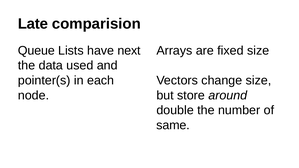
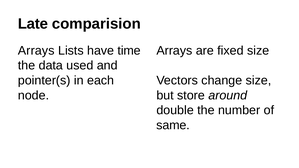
Queue at (36, 51): Queue -> Arrays
next: next -> time
